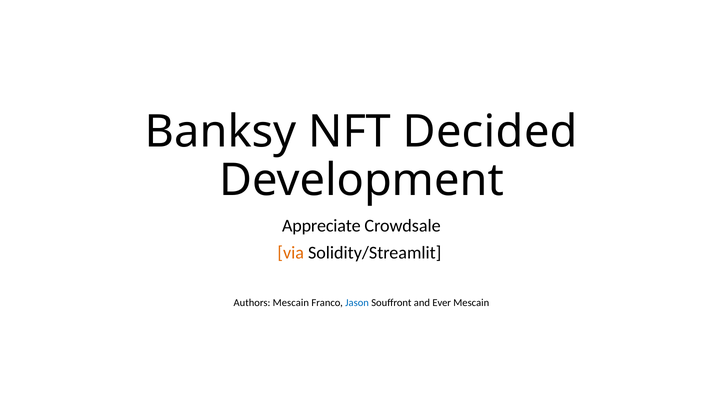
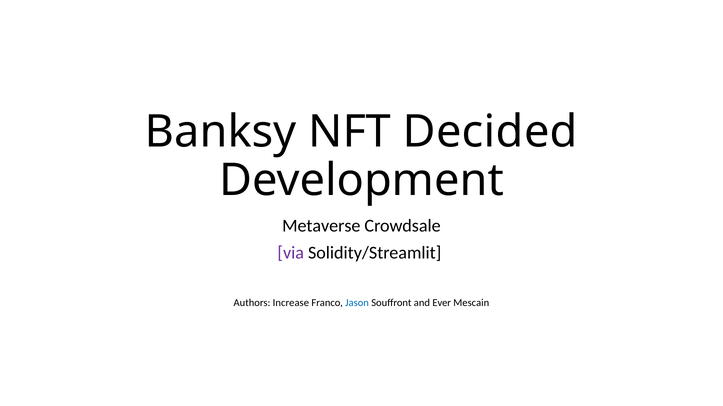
Appreciate: Appreciate -> Metaverse
via colour: orange -> purple
Authors Mescain: Mescain -> Increase
